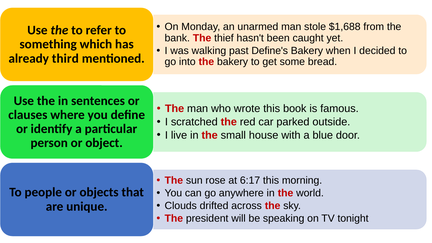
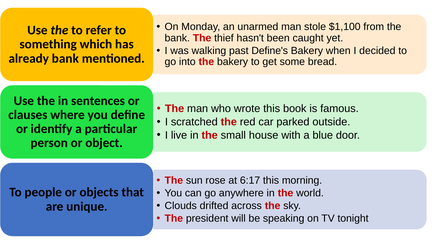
$1,688: $1,688 -> $1,100
already third: third -> bank
